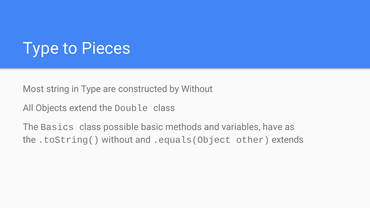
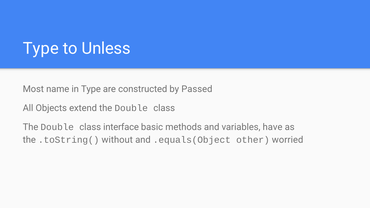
Pieces: Pieces -> Unless
string: string -> name
by Without: Without -> Passed
Basics at (57, 127): Basics -> Double
possible: possible -> interface
extends: extends -> worried
